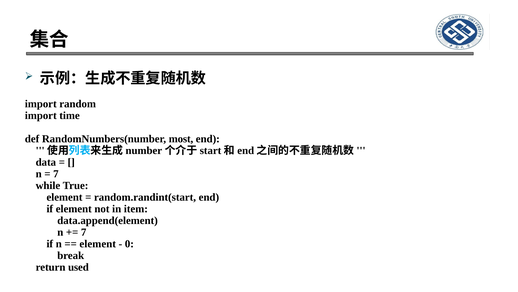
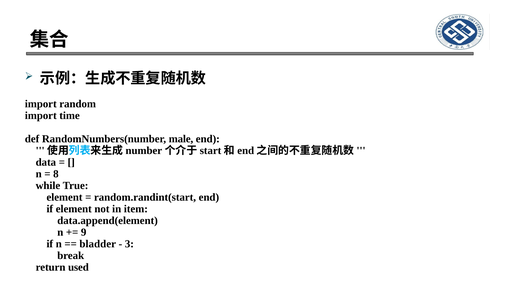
most: most -> male
7 at (56, 174): 7 -> 8
7 at (84, 232): 7 -> 9
element at (98, 244): element -> bladder
0: 0 -> 3
